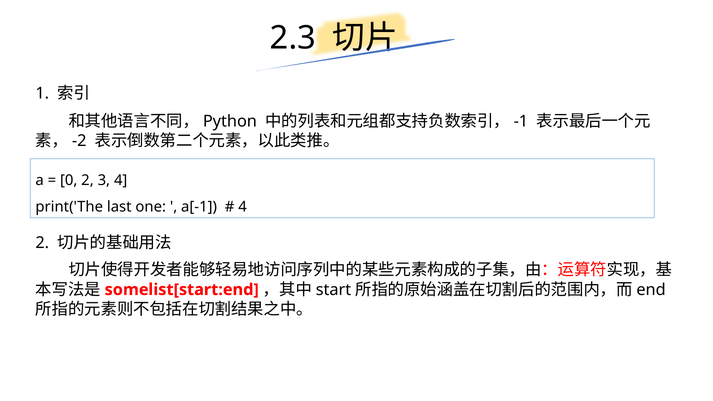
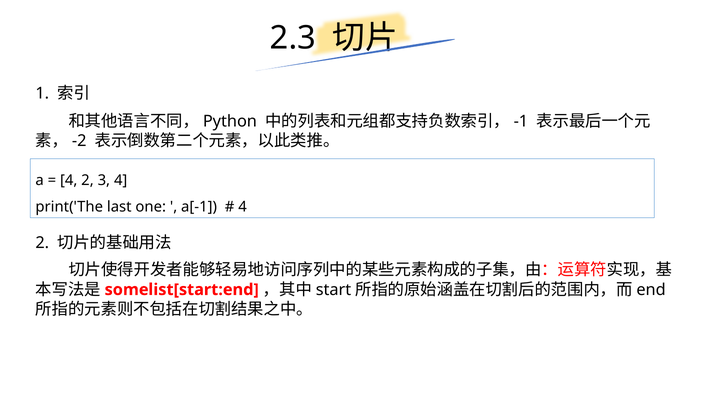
0 at (69, 180): 0 -> 4
